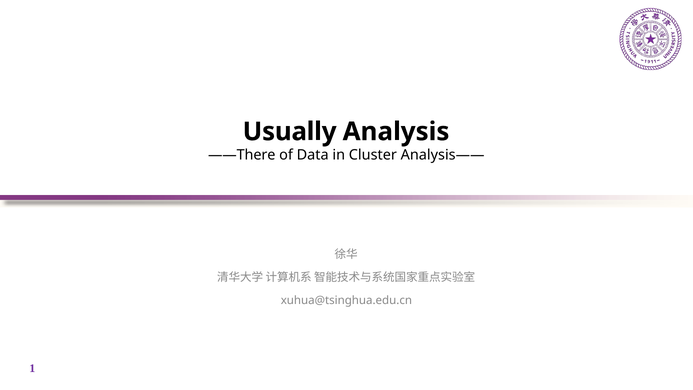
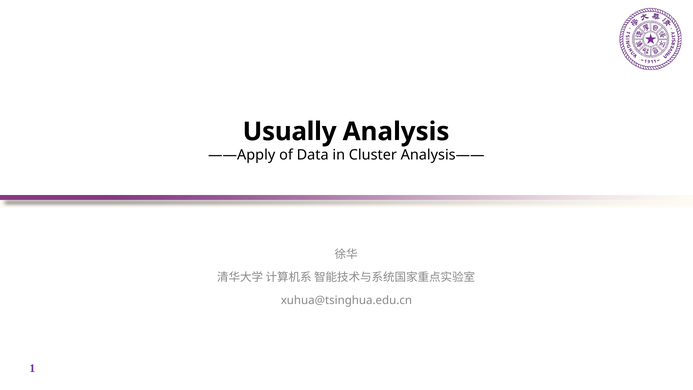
——There: ——There -> ——Apply
